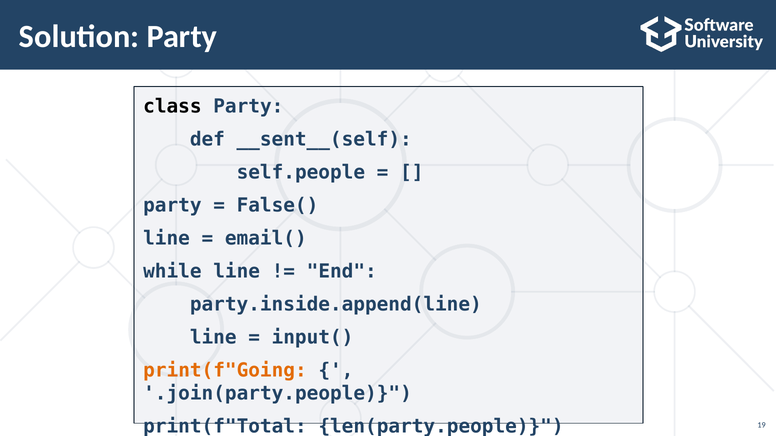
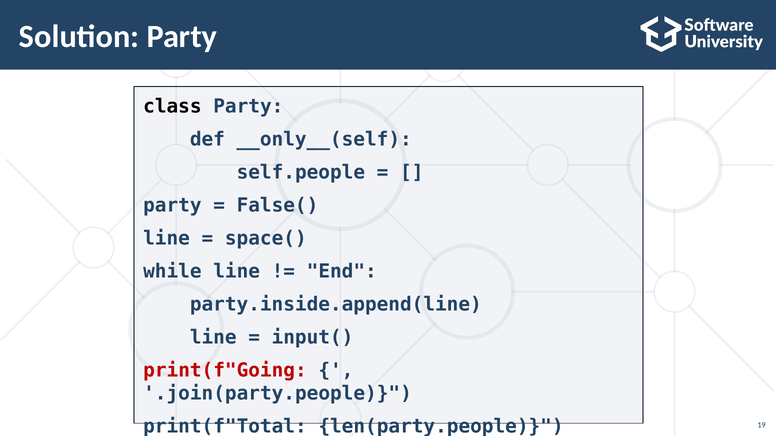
__sent__(self: __sent__(self -> __only__(self
email(: email( -> space(
print(f"Going colour: orange -> red
